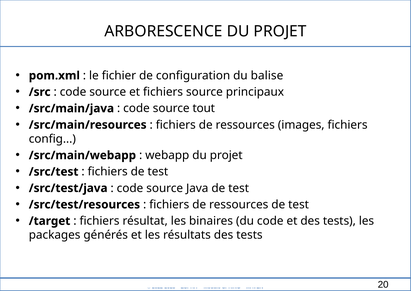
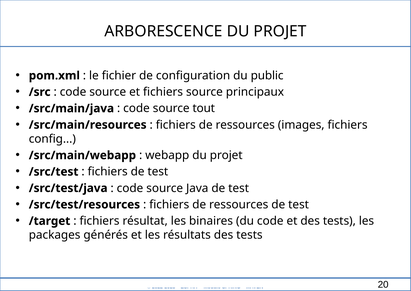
balise: balise -> public
